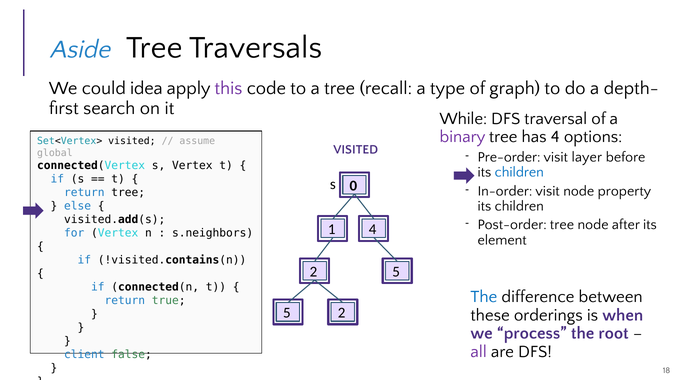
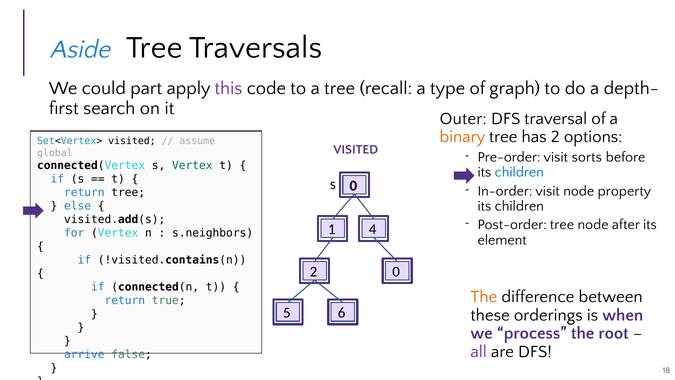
idea: idea -> part
While: While -> Outer
binary colour: purple -> orange
has 4: 4 -> 2
layer: layer -> sorts
Vertex at (192, 165) colour: black -> green
2 5: 5 -> 0
The at (484, 296) colour: blue -> orange
5 2: 2 -> 6
client: client -> arrive
